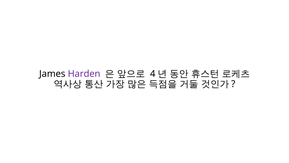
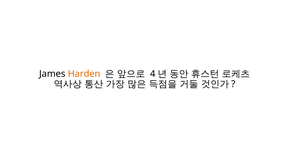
Harden colour: purple -> orange
